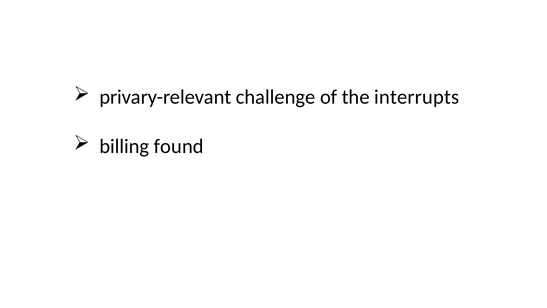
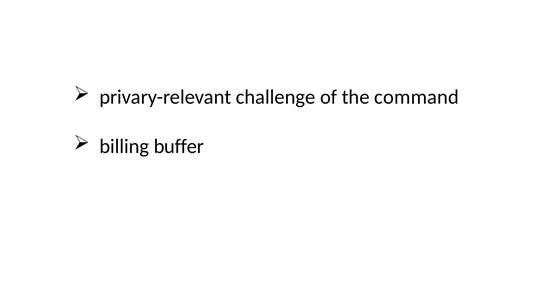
interrupts: interrupts -> command
found: found -> buffer
